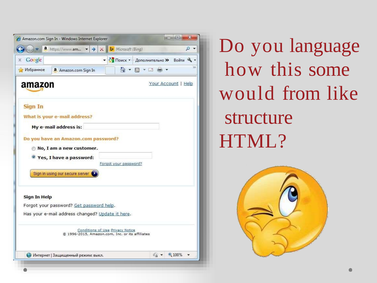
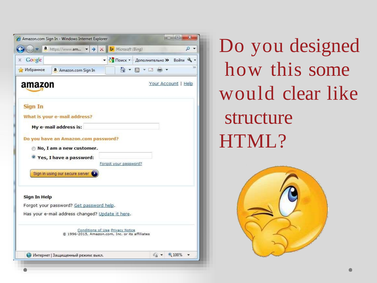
language: language -> designed
from: from -> clear
